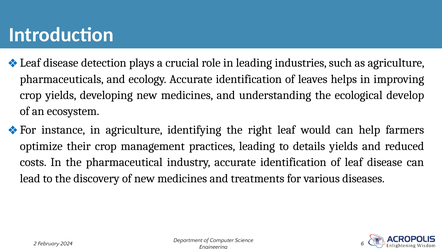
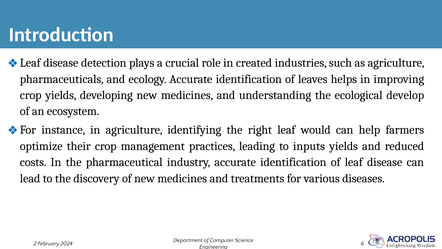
in leading: leading -> created
details: details -> inputs
